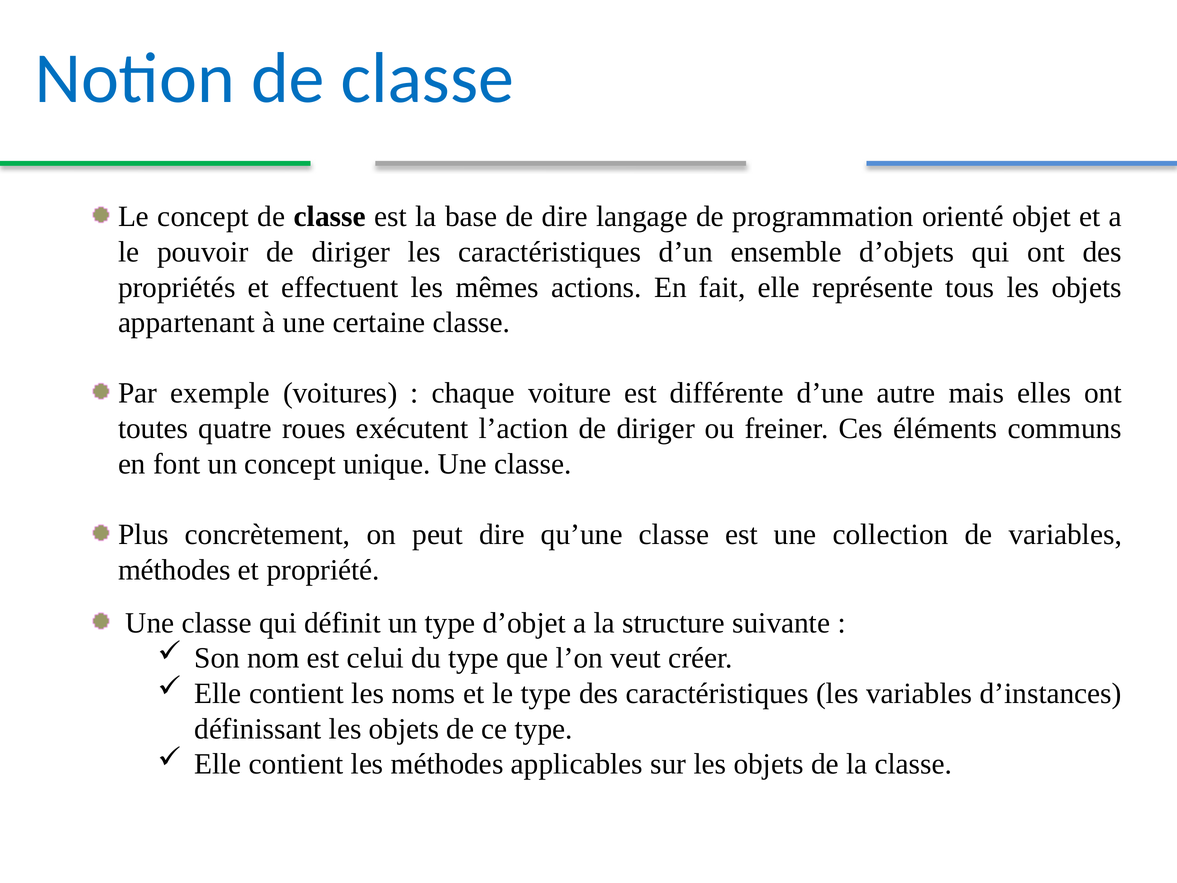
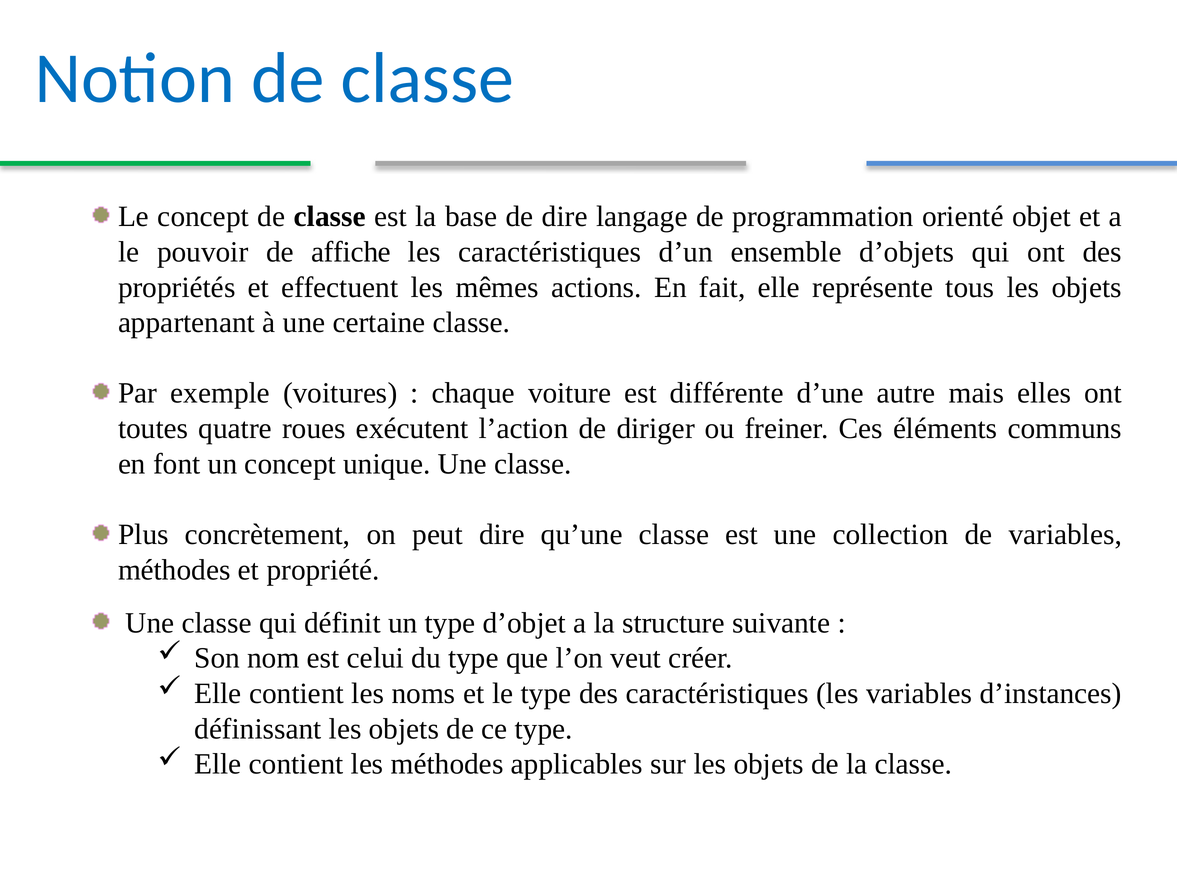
pouvoir de diriger: diriger -> affiche
